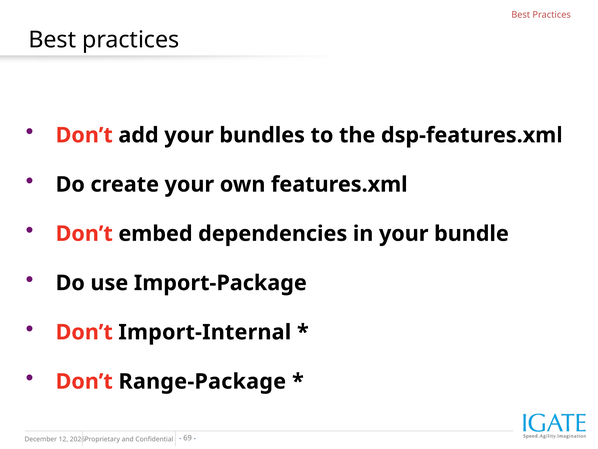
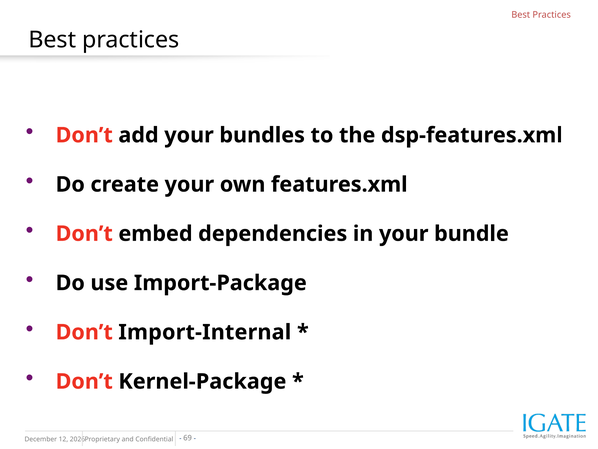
Range-Package: Range-Package -> Kernel-Package
